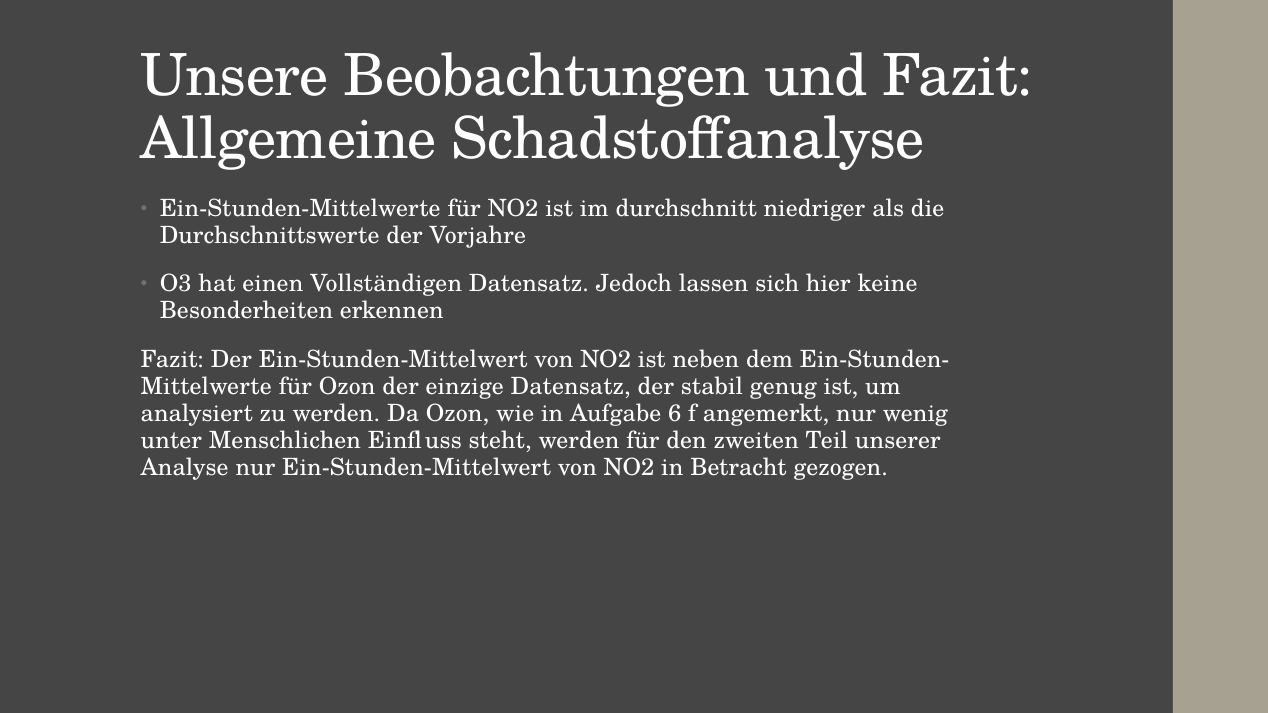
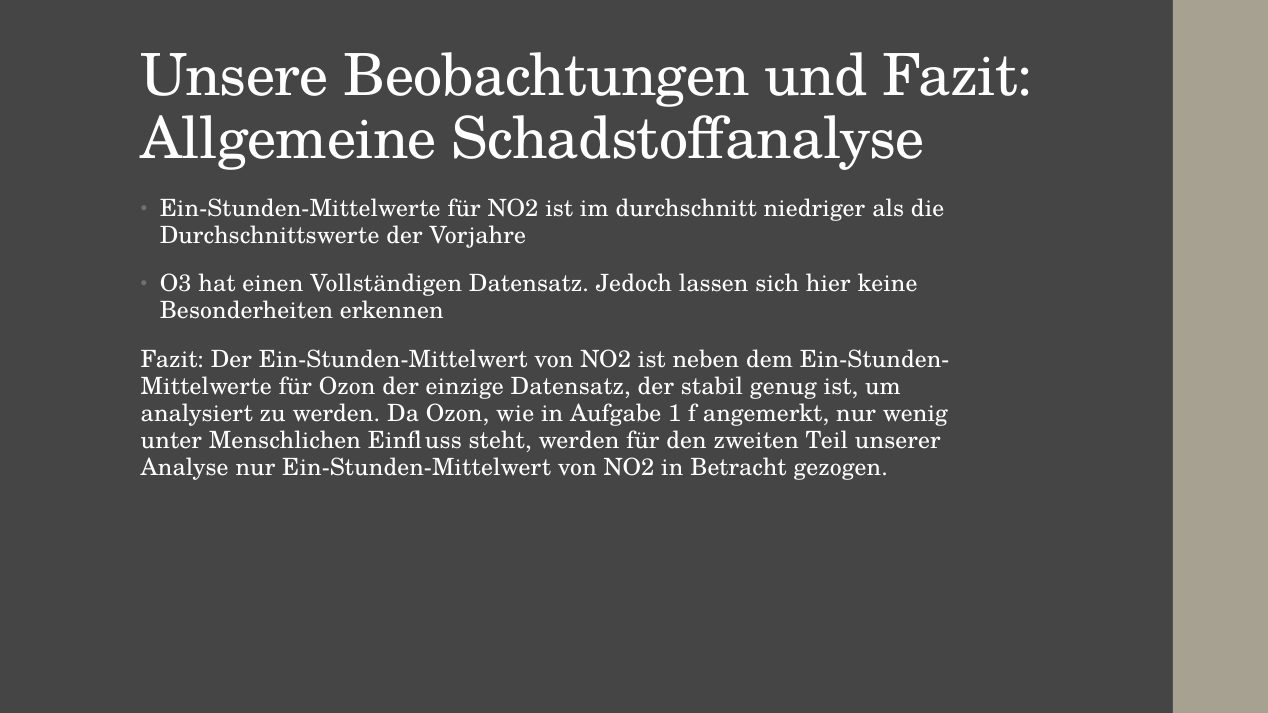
6: 6 -> 1
